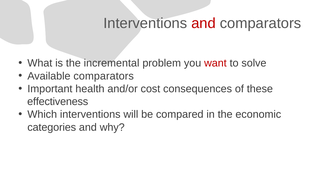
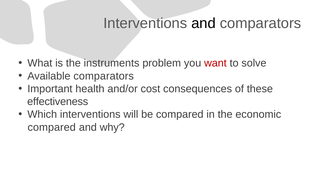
and at (204, 23) colour: red -> black
incremental: incremental -> instruments
categories at (52, 127): categories -> compared
